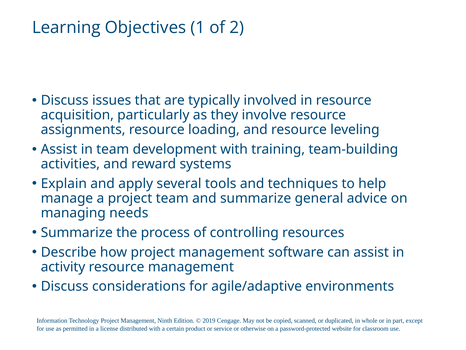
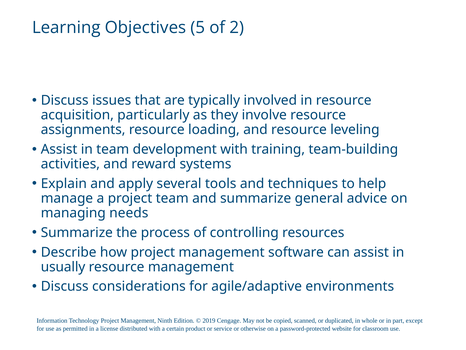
1: 1 -> 5
activity: activity -> usually
